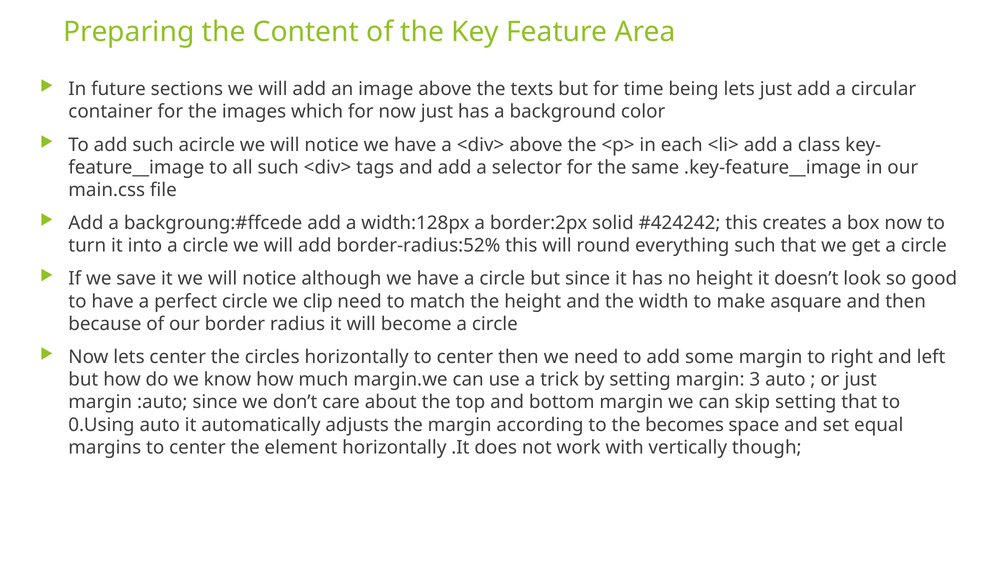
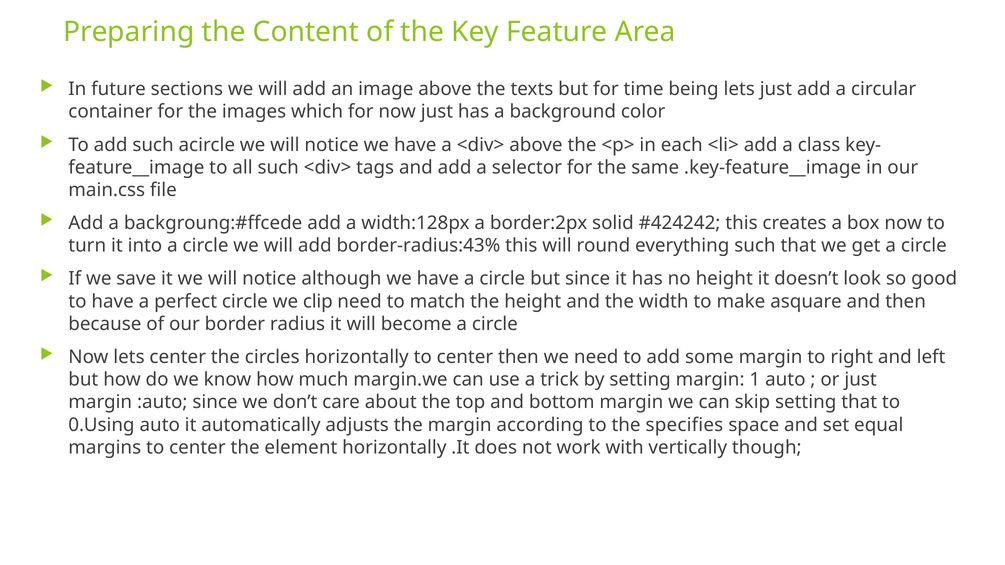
border-radius:52%: border-radius:52% -> border-radius:43%
3: 3 -> 1
becomes: becomes -> specifies
